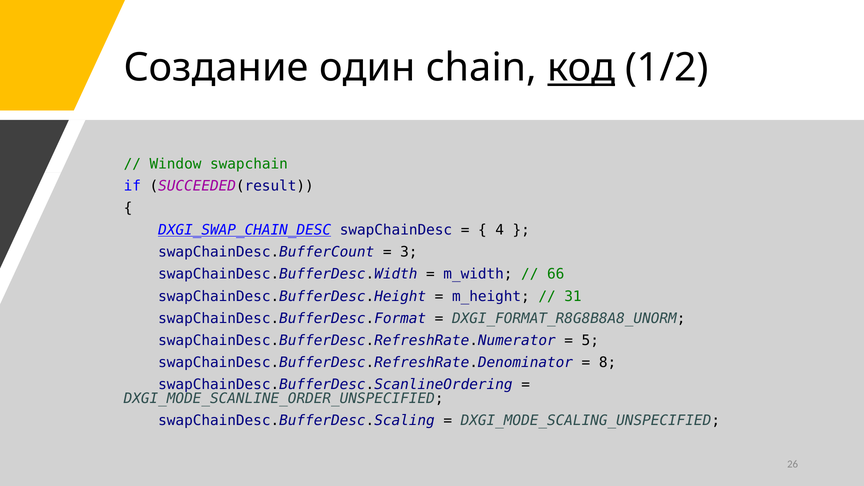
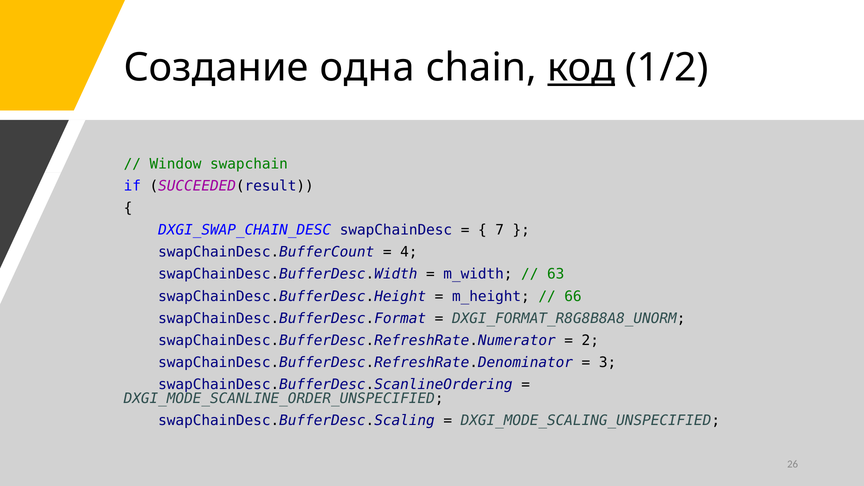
один: один -> одна
DXGI_SWAP_CHAIN_DESC underline: present -> none
4: 4 -> 7
3: 3 -> 4
66: 66 -> 63
31: 31 -> 66
5: 5 -> 2
8: 8 -> 3
